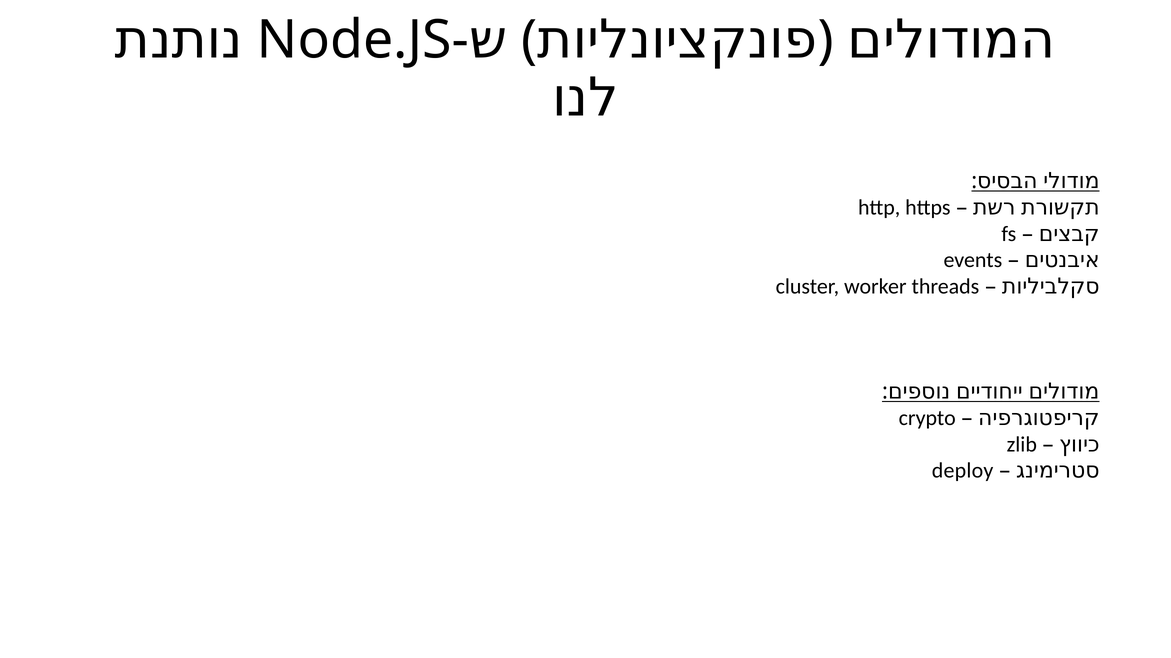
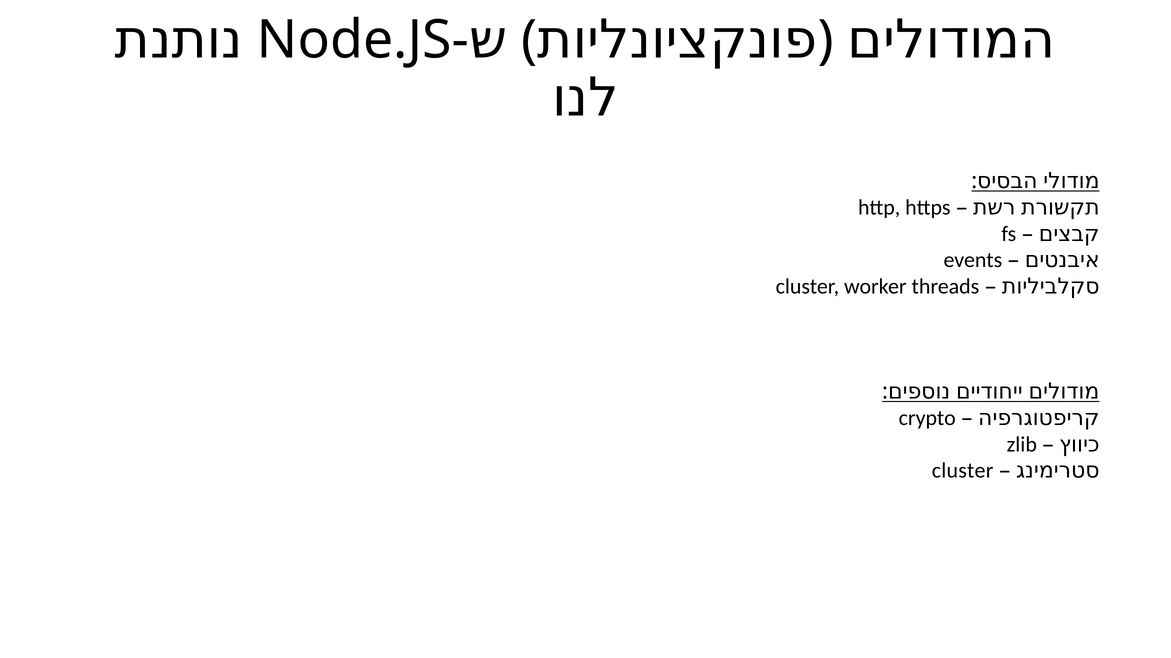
deploy at (963, 471): deploy -> cluster
